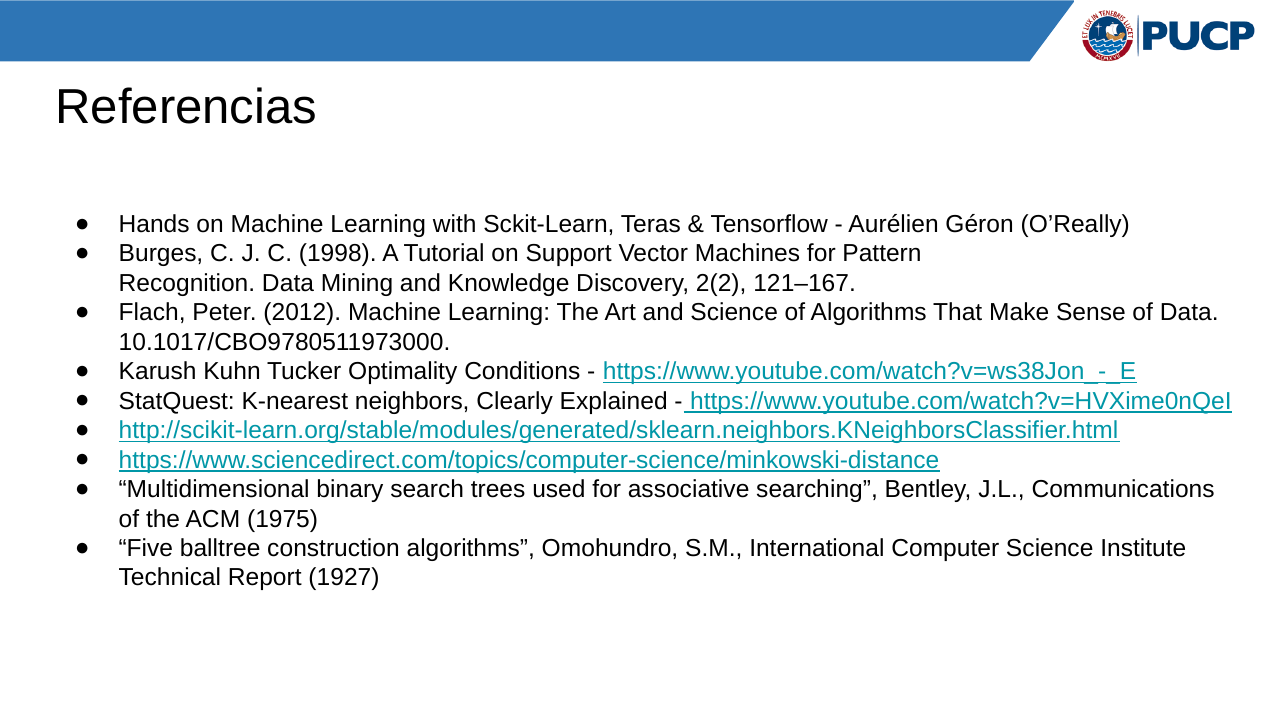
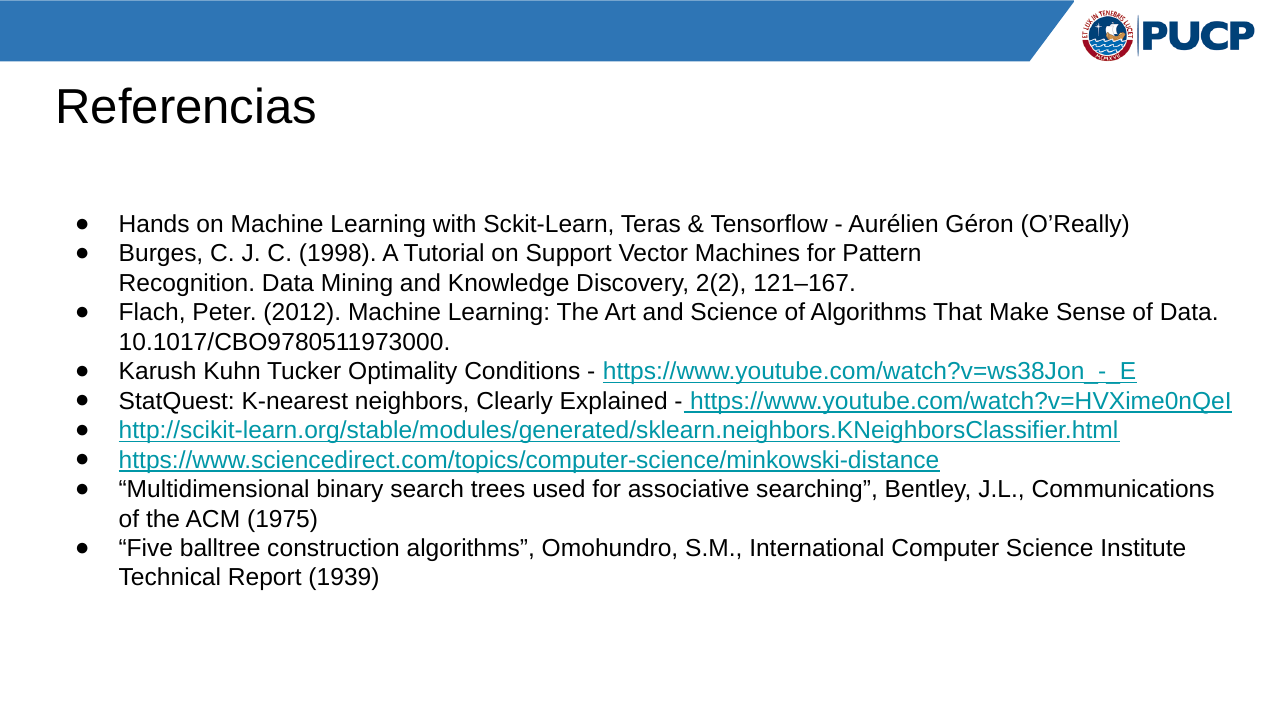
1927: 1927 -> 1939
